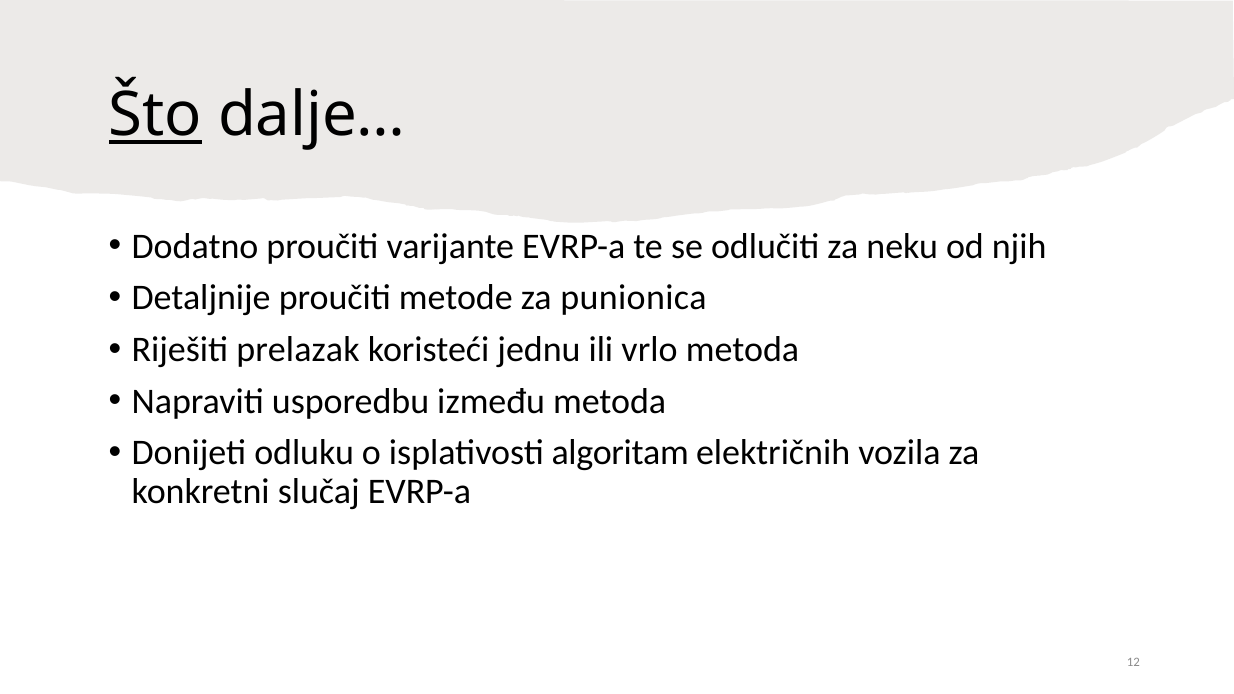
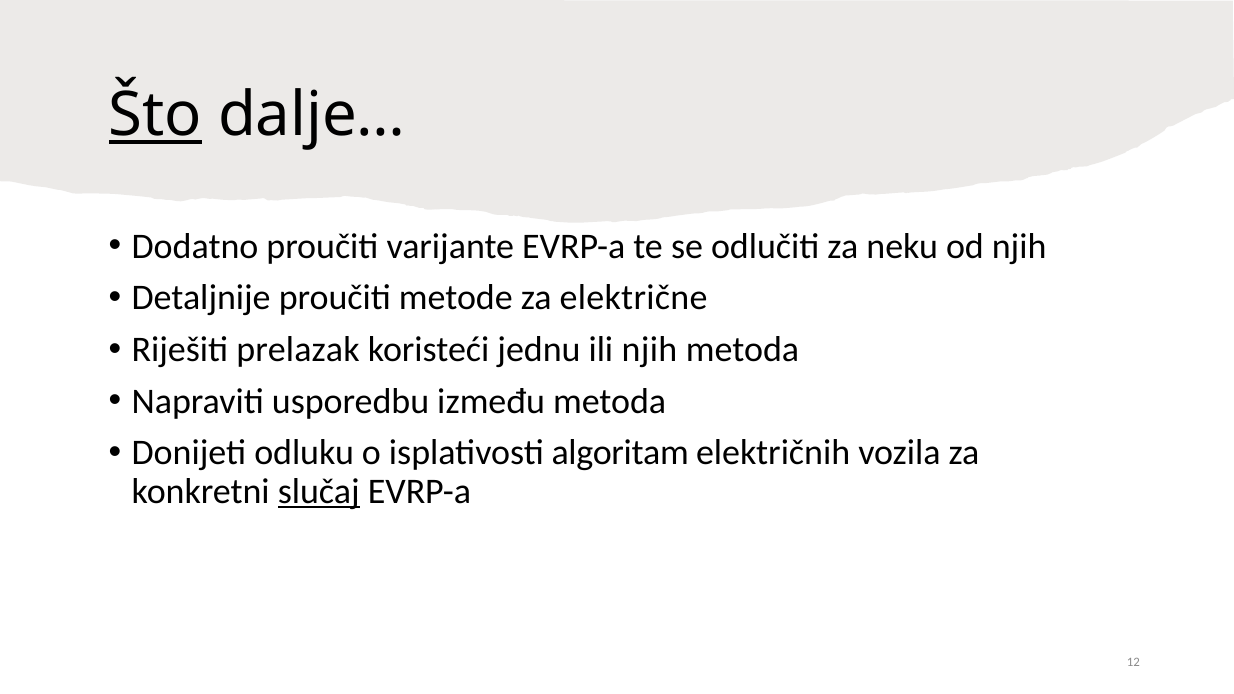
punionica: punionica -> električne
ili vrlo: vrlo -> njih
slučaj underline: none -> present
